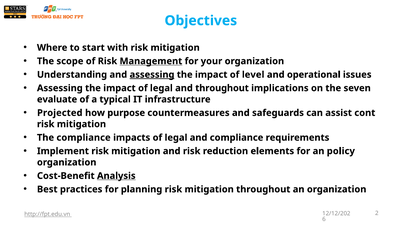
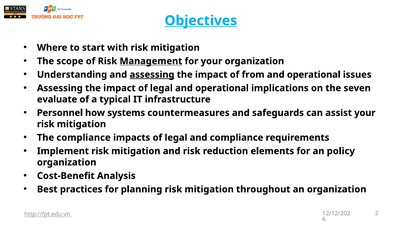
Objectives underline: none -> present
level: level -> from
legal and throughout: throughout -> operational
Projected: Projected -> Personnel
purpose: purpose -> systems
assist cont: cont -> your
Analysis underline: present -> none
